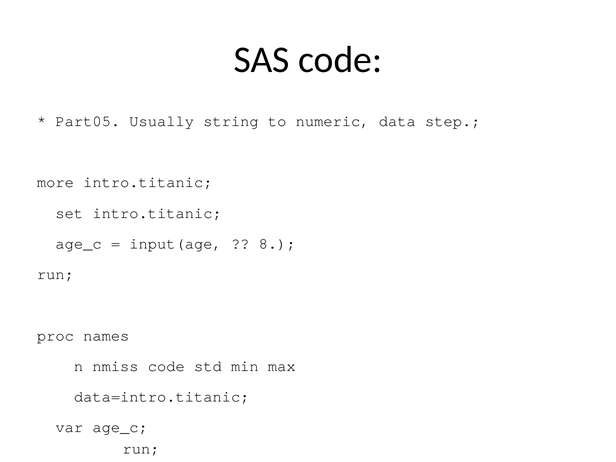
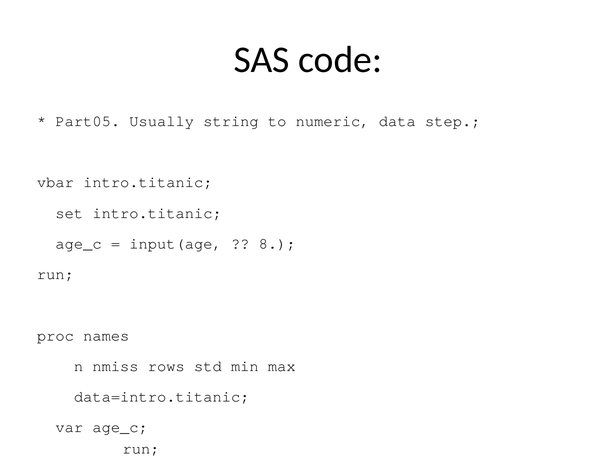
more: more -> vbar
nmiss code: code -> rows
